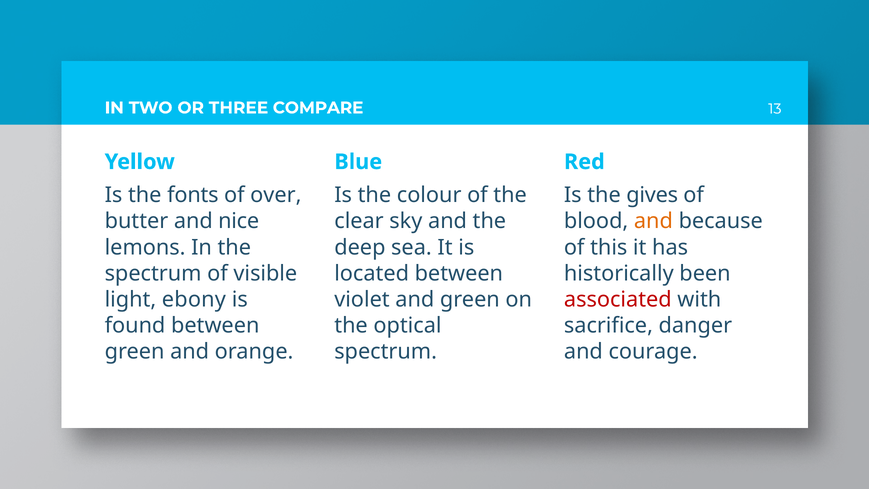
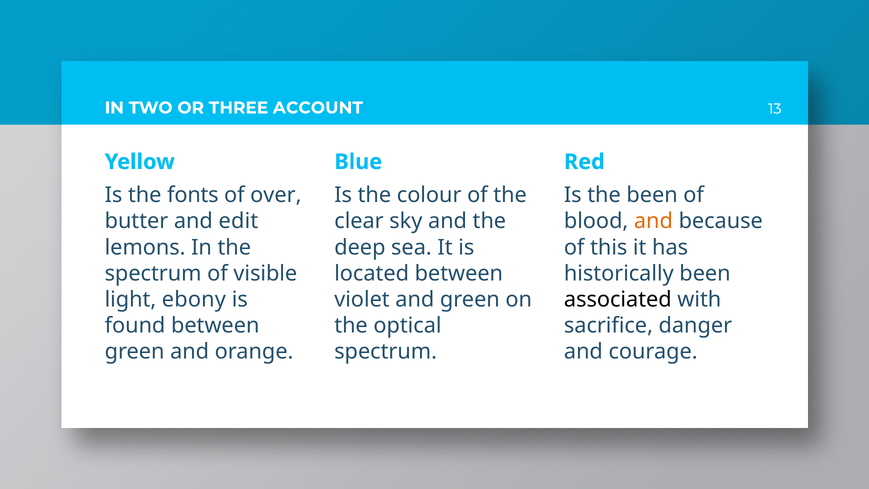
COMPARE: COMPARE -> ACCOUNT
the gives: gives -> been
nice: nice -> edit
associated colour: red -> black
